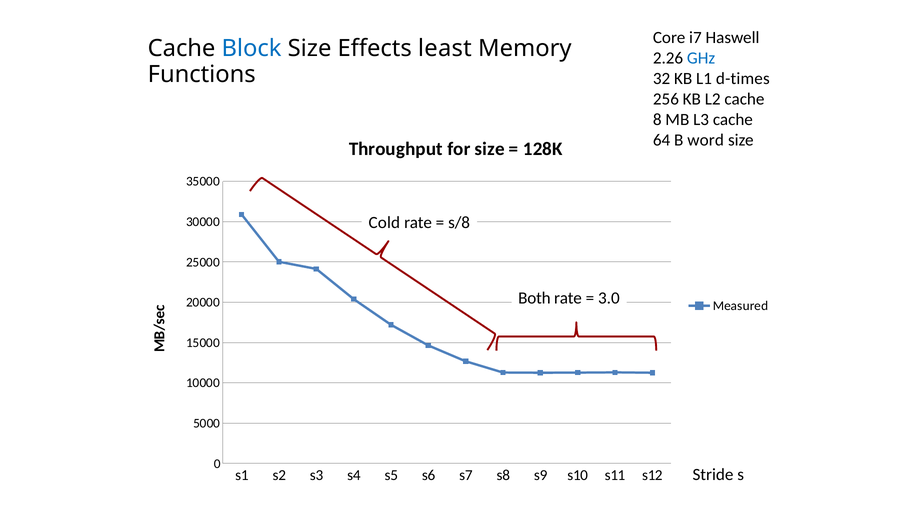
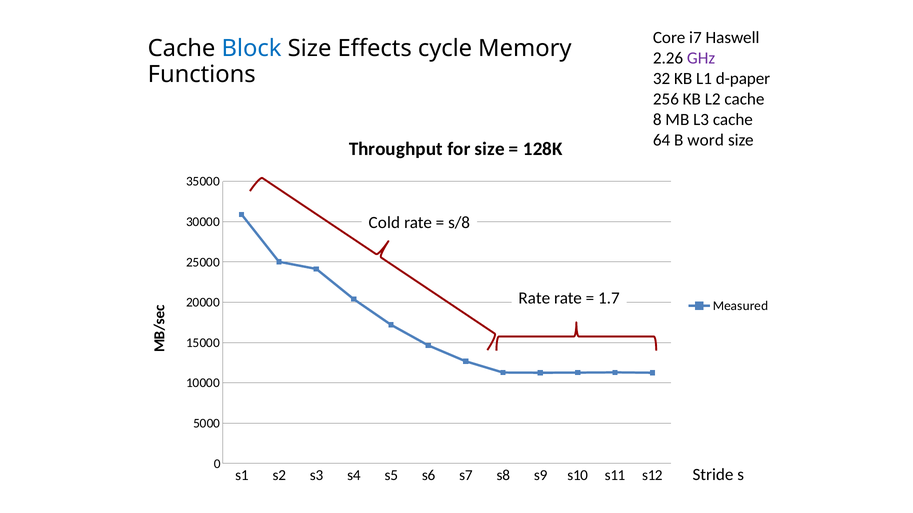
least: least -> cycle
GHz colour: blue -> purple
d-times: d-times -> d-paper
Both at (534, 298): Both -> Rate
3.0: 3.0 -> 1.7
